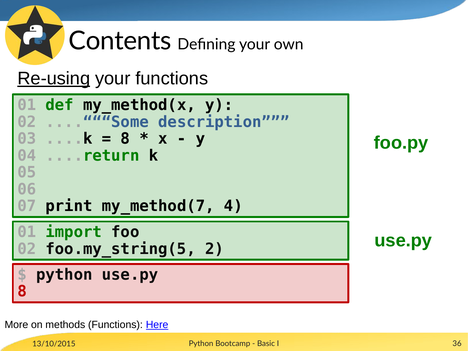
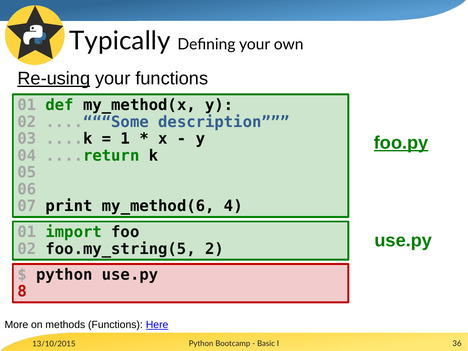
Contents: Contents -> Typically
8 at (125, 139): 8 -> 1
foo.py underline: none -> present
my_method(7: my_method(7 -> my_method(6
